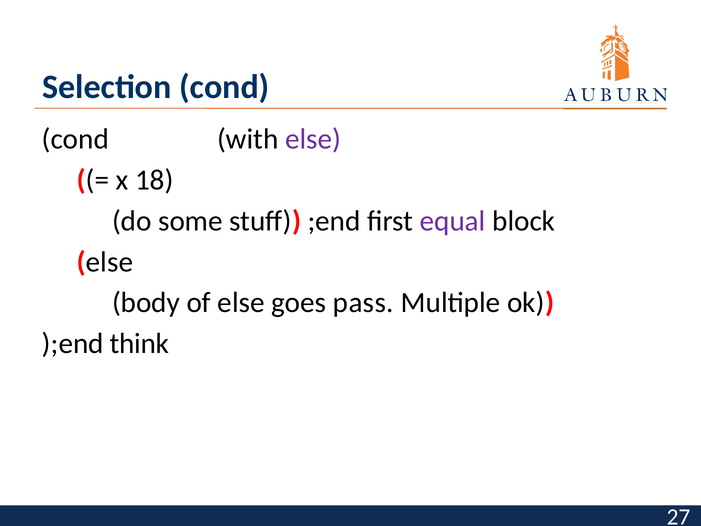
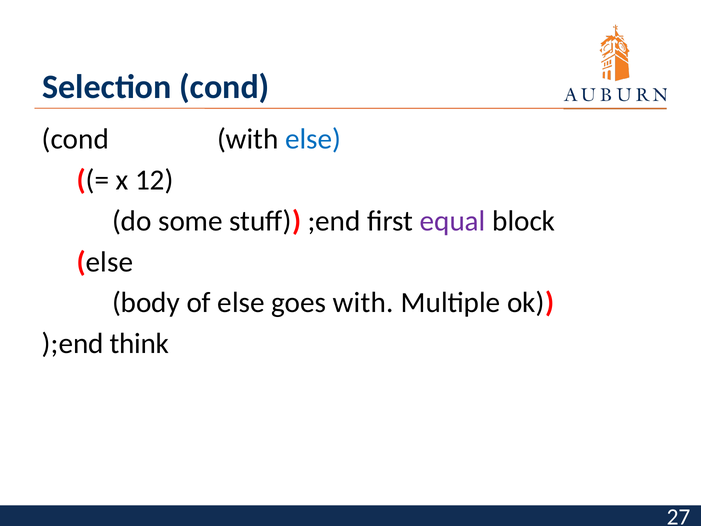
else at (313, 139) colour: purple -> blue
18: 18 -> 12
goes pass: pass -> with
